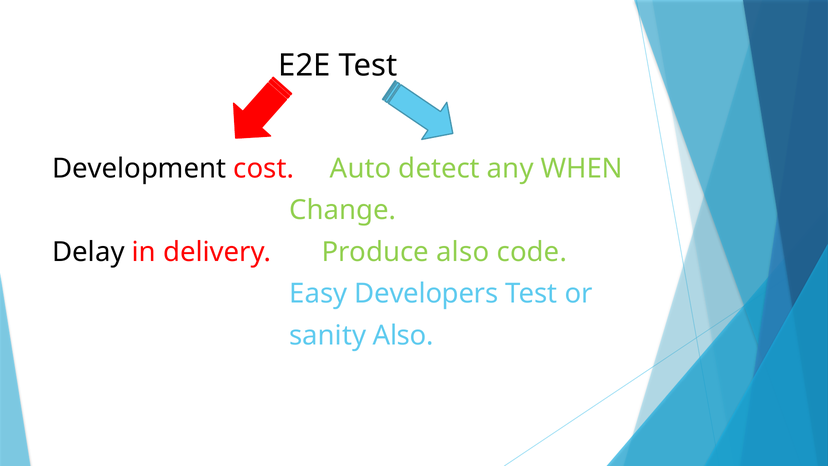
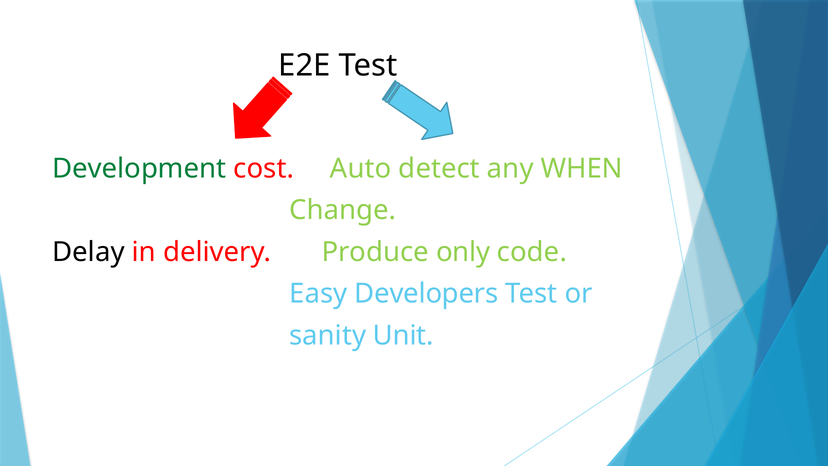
Development colour: black -> green
Produce also: also -> only
sanity Also: Also -> Unit
